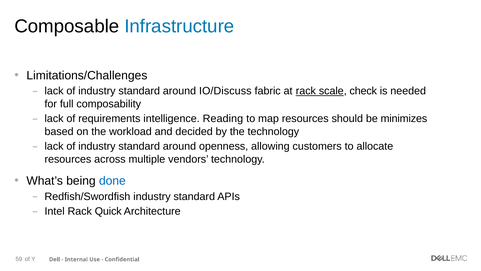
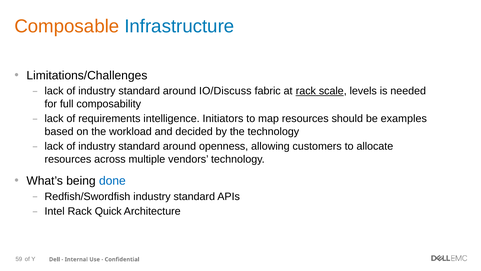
Composable colour: black -> orange
check: check -> levels
Reading: Reading -> Initiators
minimizes: minimizes -> examples
